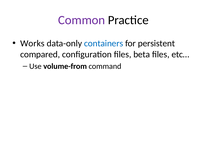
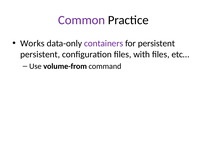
containers colour: blue -> purple
compared at (40, 54): compared -> persistent
beta: beta -> with
